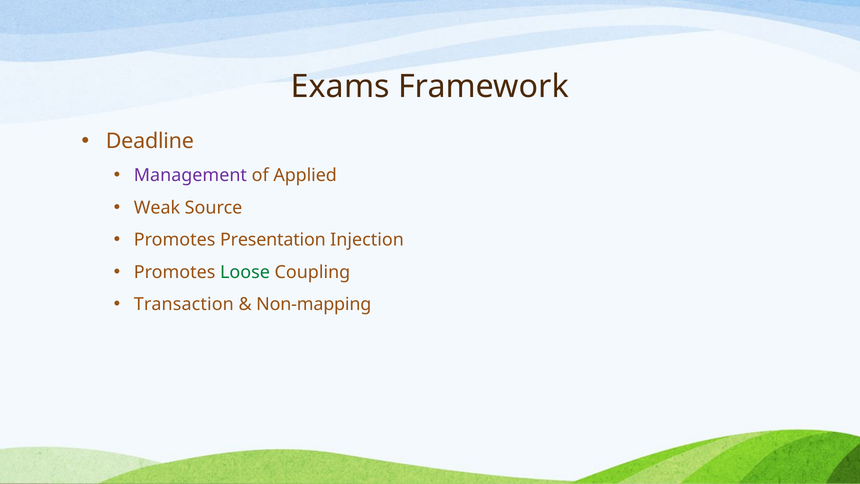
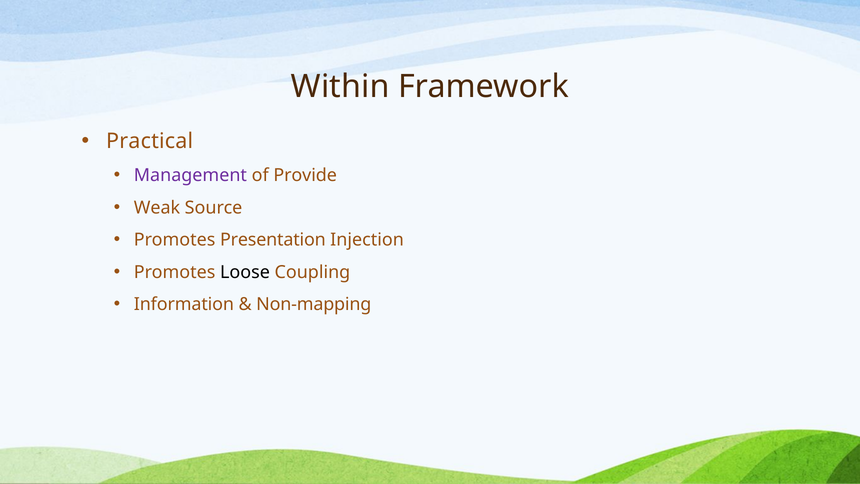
Exams: Exams -> Within
Deadline: Deadline -> Practical
Applied: Applied -> Provide
Loose colour: green -> black
Transaction: Transaction -> Information
